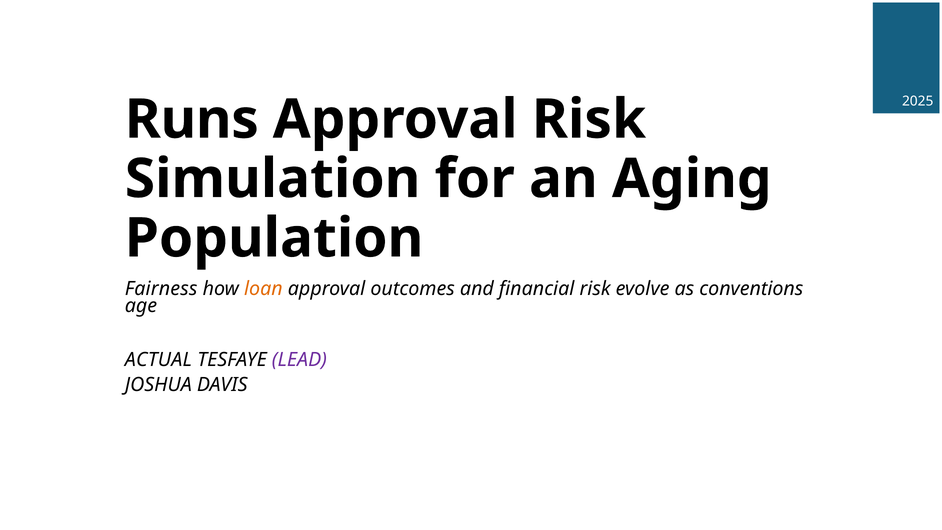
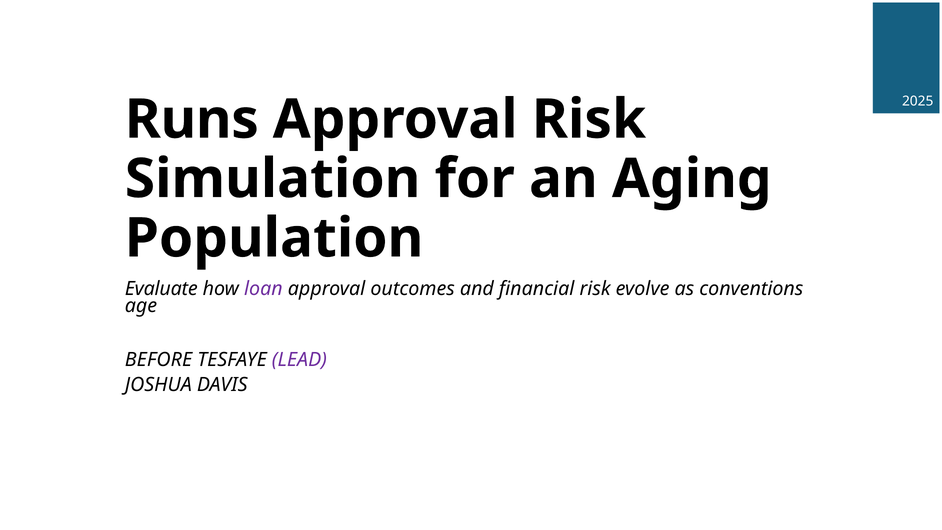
Fairness: Fairness -> Evaluate
loan colour: orange -> purple
ACTUAL: ACTUAL -> BEFORE
